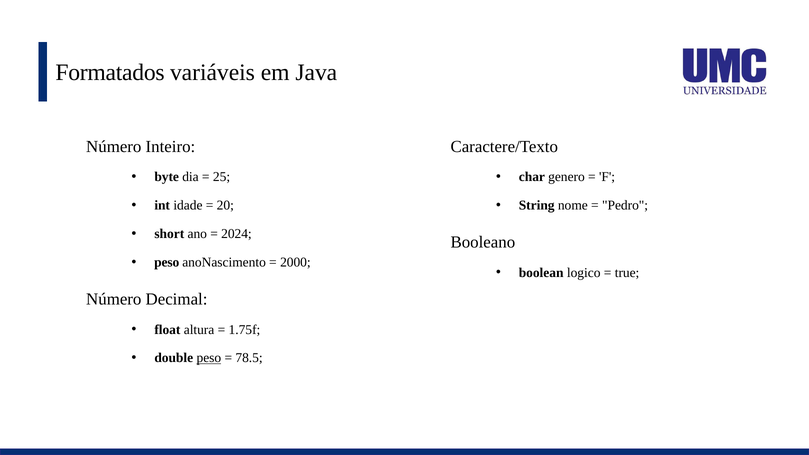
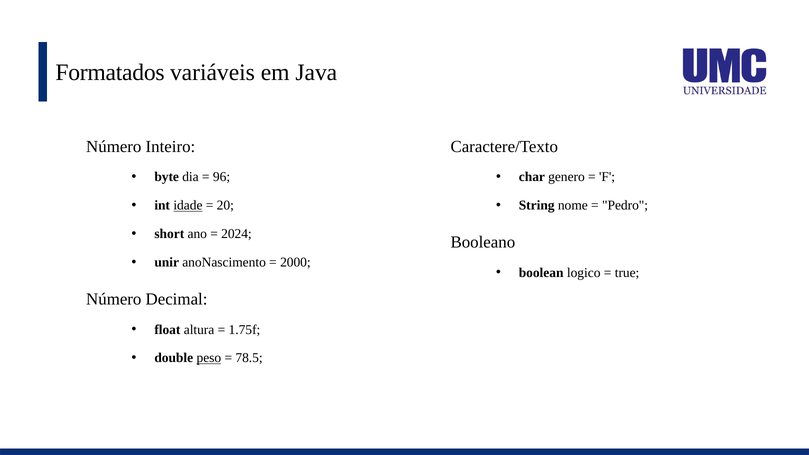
25: 25 -> 96
idade underline: none -> present
peso at (167, 262): peso -> unir
